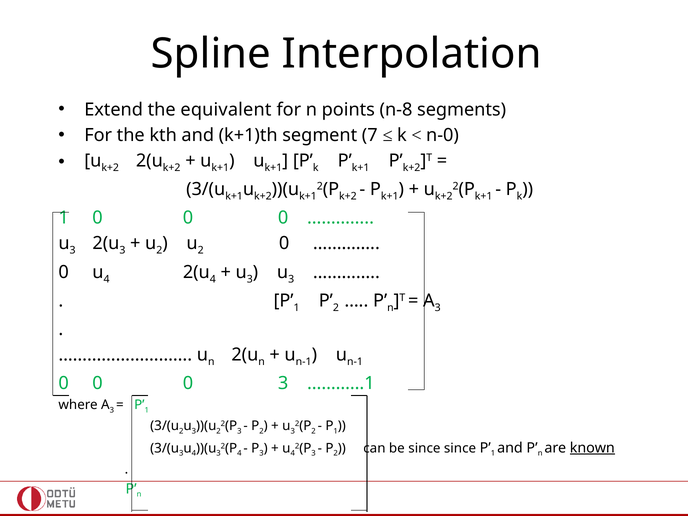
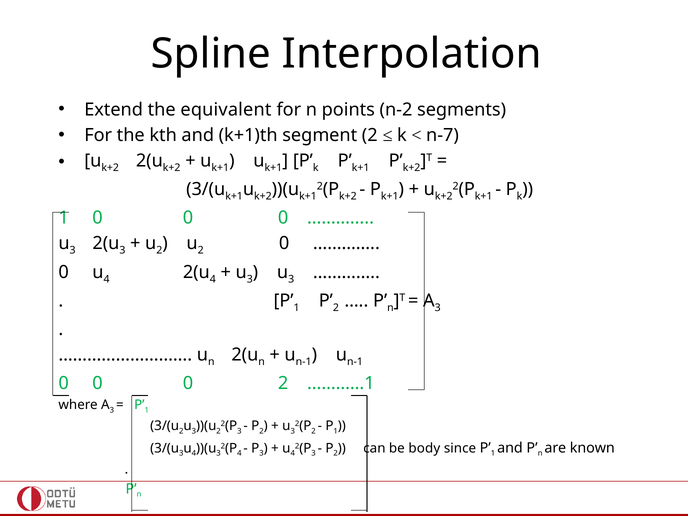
n-8: n-8 -> n-2
segment 7: 7 -> 2
n-0: n-0 -> n-7
0 3: 3 -> 2
be since: since -> body
known underline: present -> none
